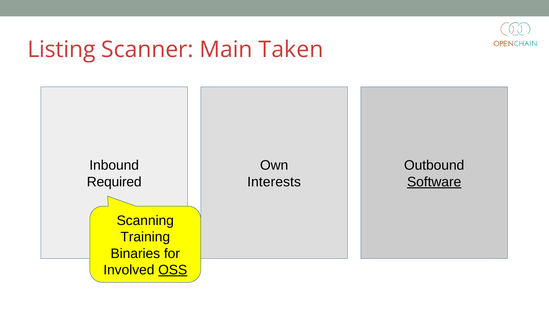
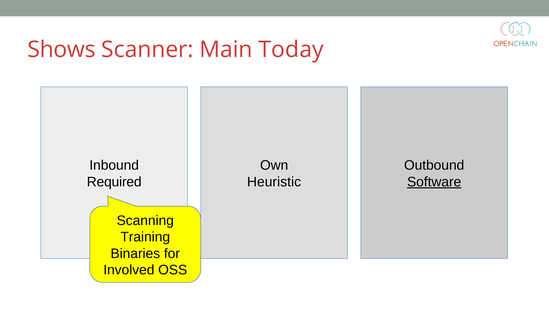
Listing: Listing -> Shows
Taken: Taken -> Today
Interests: Interests -> Heuristic
OSS underline: present -> none
